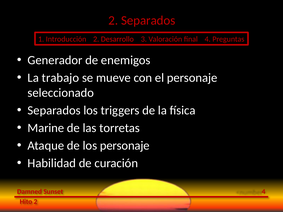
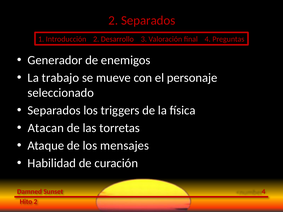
Marine: Marine -> Atacan
los personaje: personaje -> mensajes
